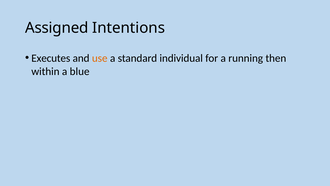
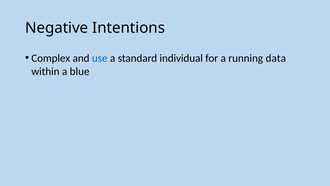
Assigned: Assigned -> Negative
Executes: Executes -> Complex
use colour: orange -> blue
then: then -> data
